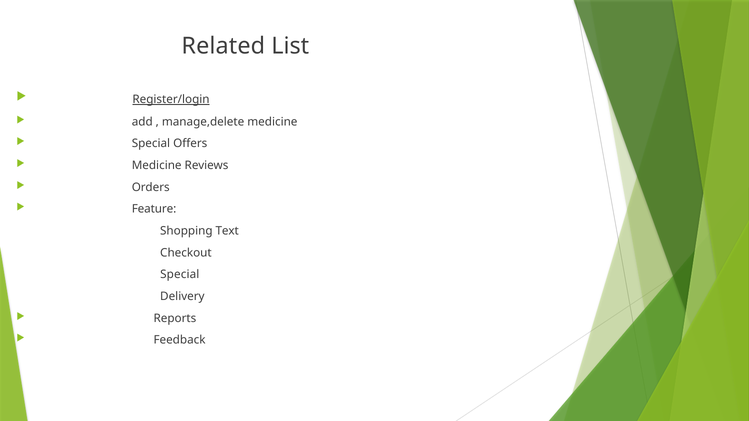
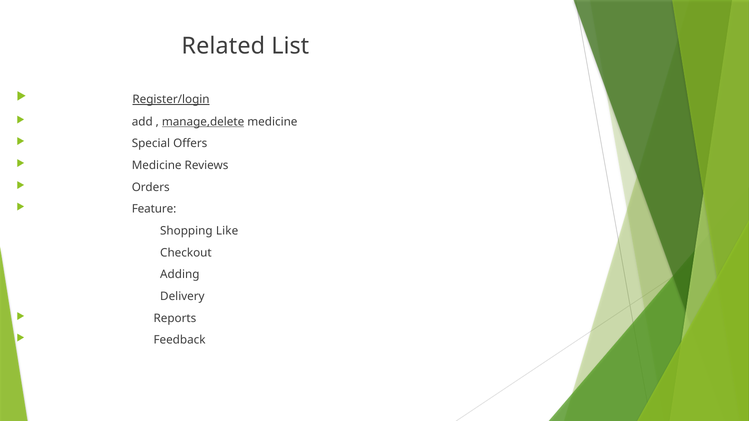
manage,delete underline: none -> present
Text: Text -> Like
Special at (180, 275): Special -> Adding
